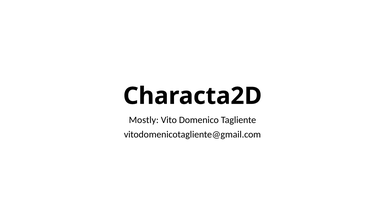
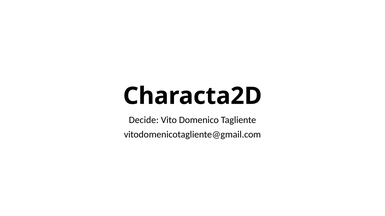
Mostly: Mostly -> Decide
